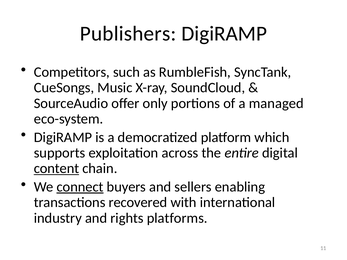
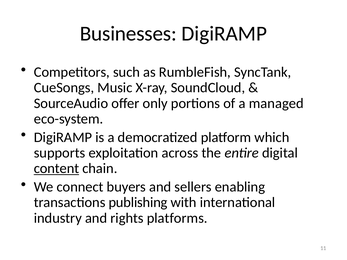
Publishers: Publishers -> Businesses
connect underline: present -> none
recovered: recovered -> publishing
